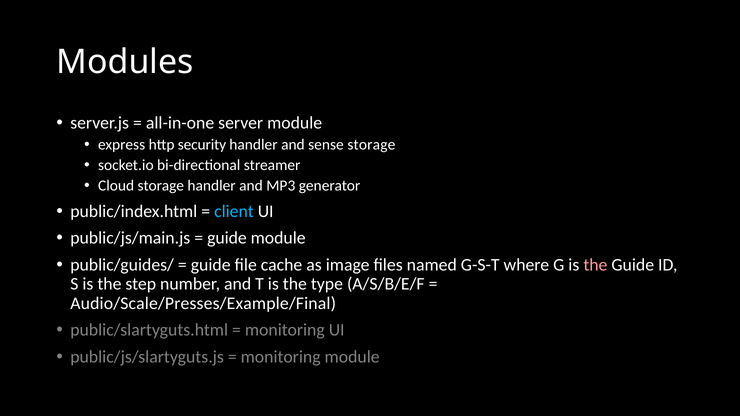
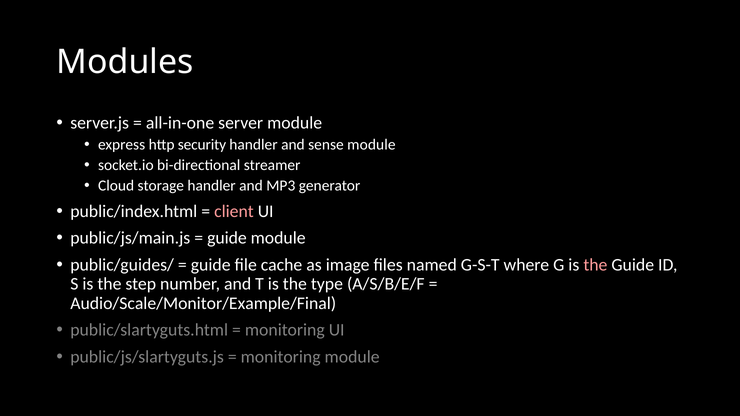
sense storage: storage -> module
client colour: light blue -> pink
Audio/Scale/Presses/Example/Final: Audio/Scale/Presses/Example/Final -> Audio/Scale/Monitor/Example/Final
